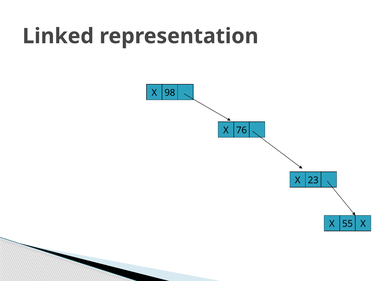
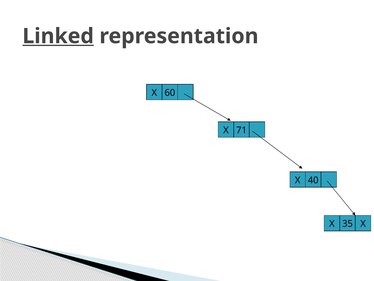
Linked underline: none -> present
98: 98 -> 60
76: 76 -> 71
23: 23 -> 40
55: 55 -> 35
